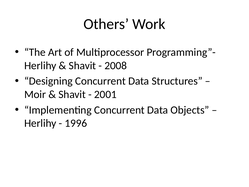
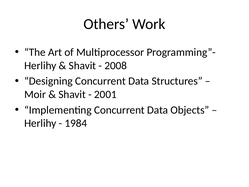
1996: 1996 -> 1984
